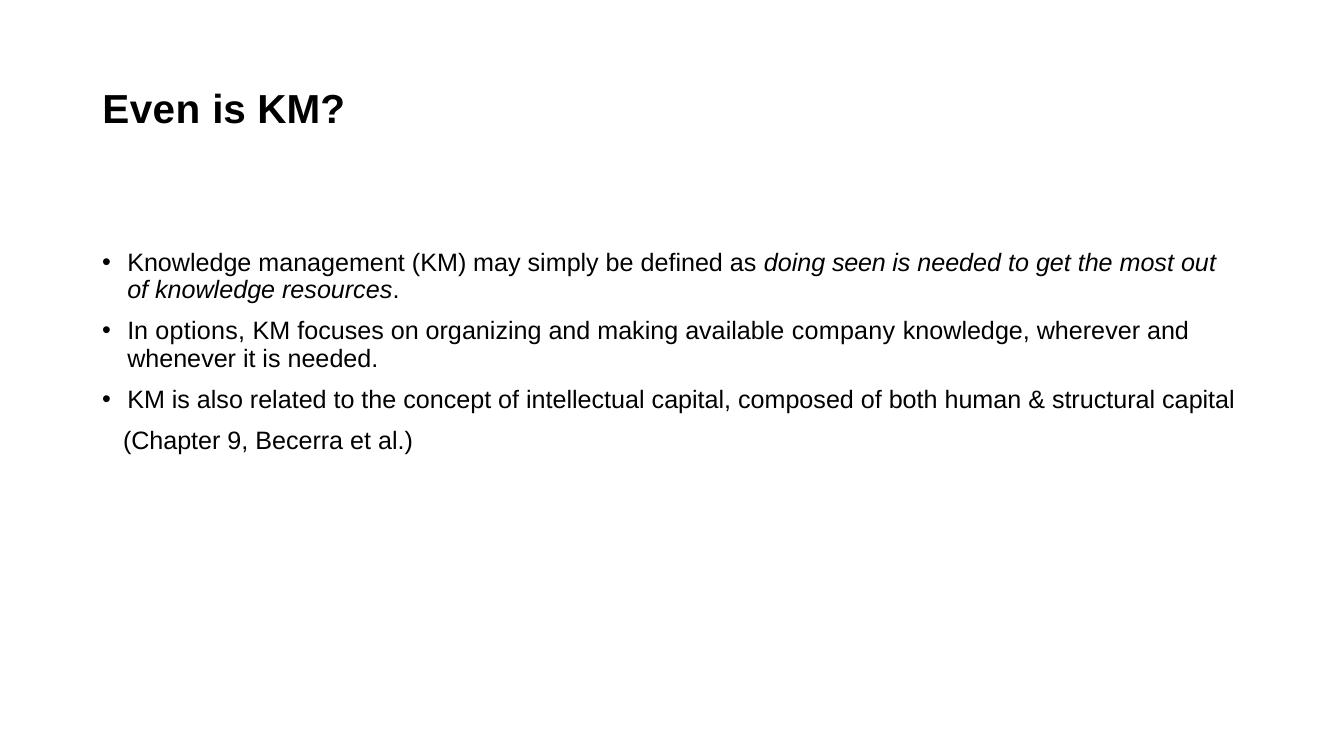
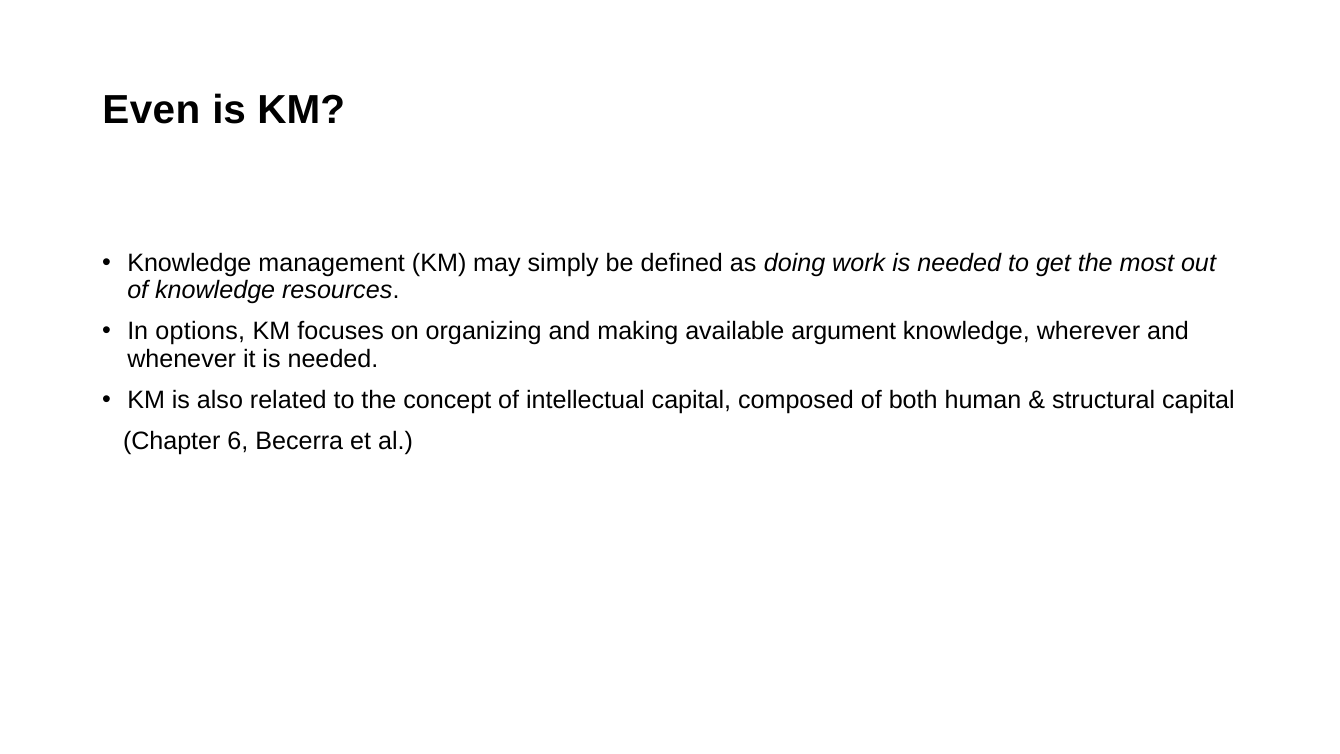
seen: seen -> work
company: company -> argument
9: 9 -> 6
